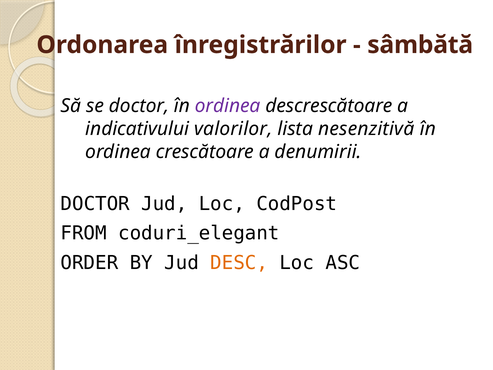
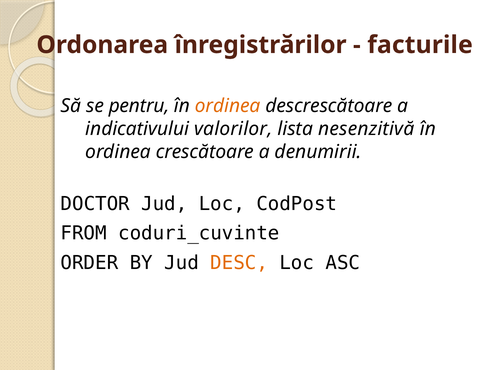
sâmbătă: sâmbătă -> facturile
se doctor: doctor -> pentru
ordinea at (228, 106) colour: purple -> orange
coduri_elegant: coduri_elegant -> coduri_cuvinte
